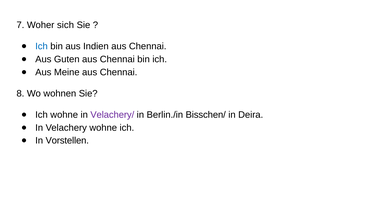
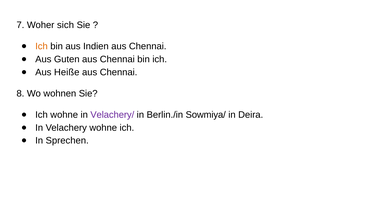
Ich at (42, 46) colour: blue -> orange
Meine: Meine -> Heiße
Bisschen/: Bisschen/ -> Sowmiya/
Vorstellen: Vorstellen -> Sprechen
